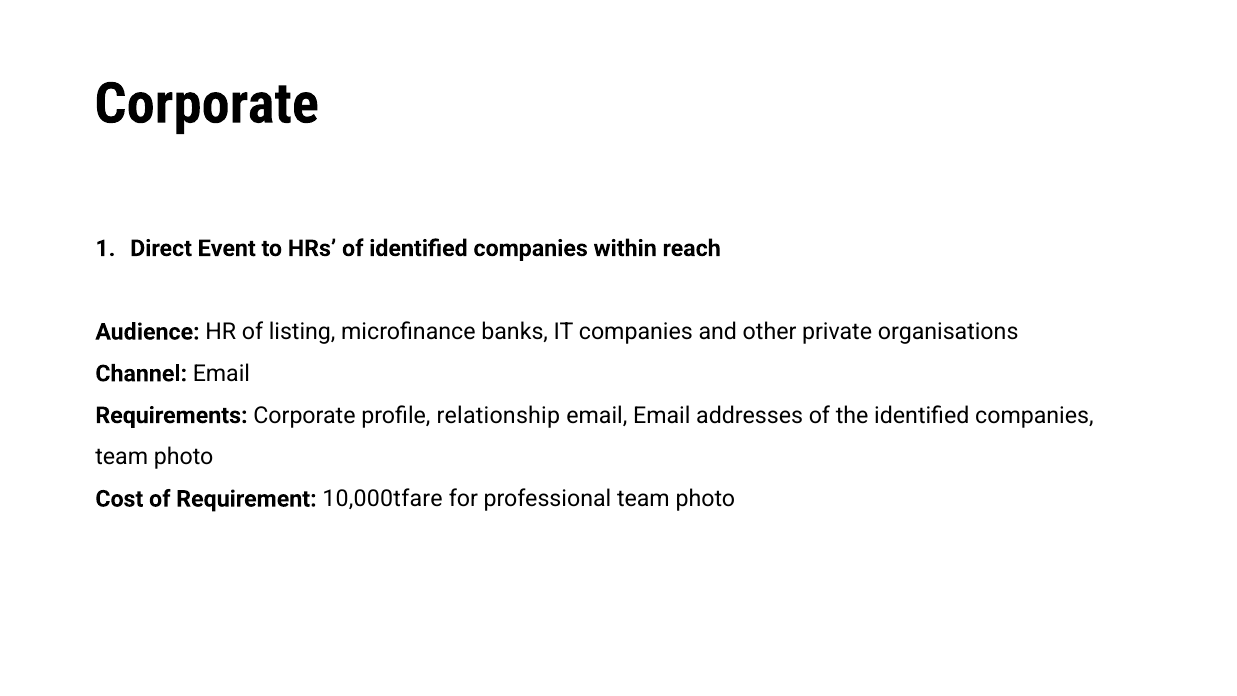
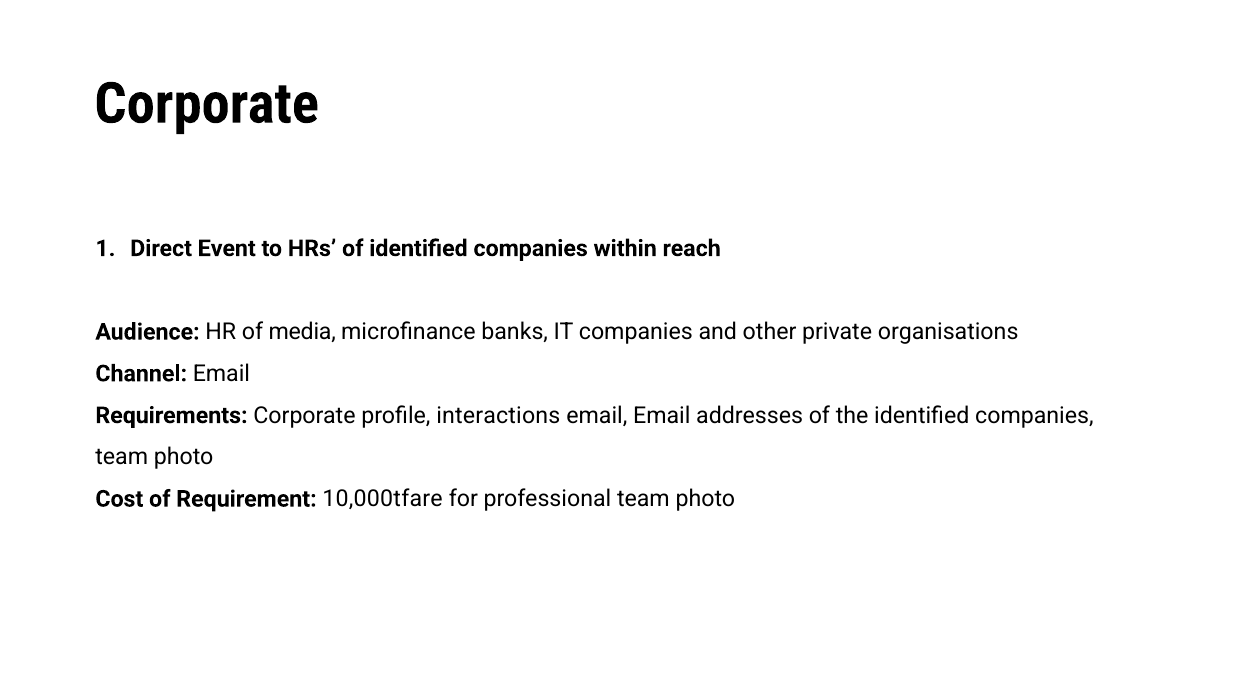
listing: listing -> media
relationship: relationship -> interactions
